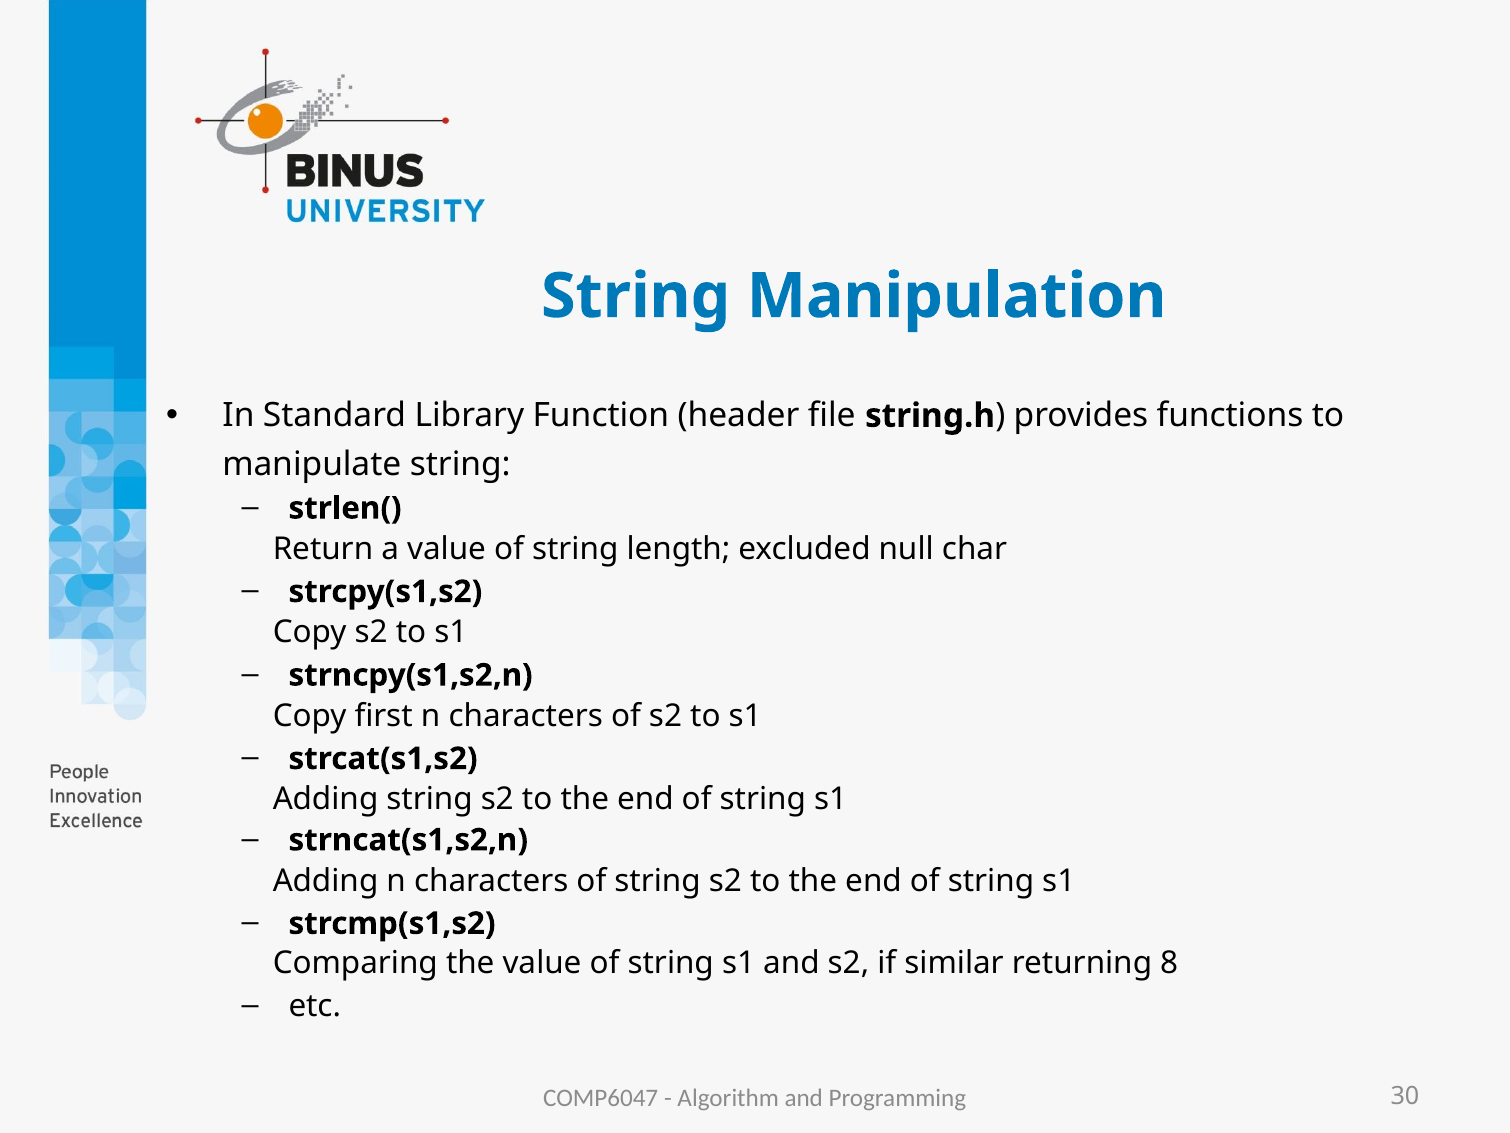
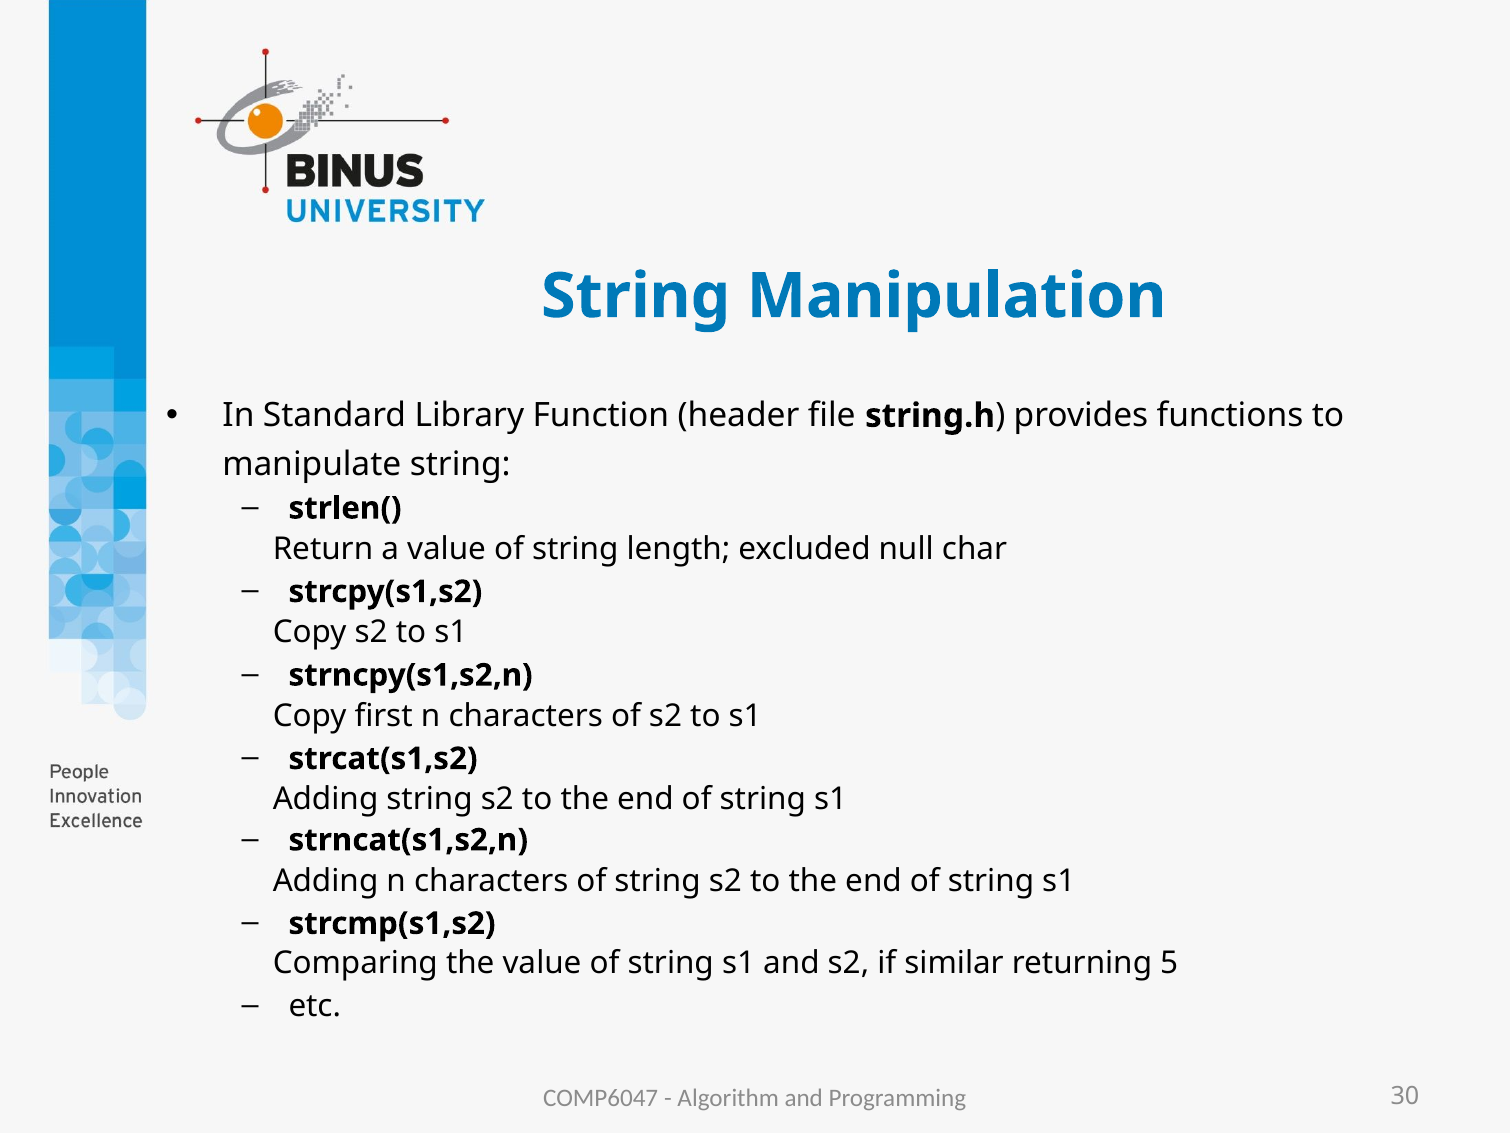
8: 8 -> 5
